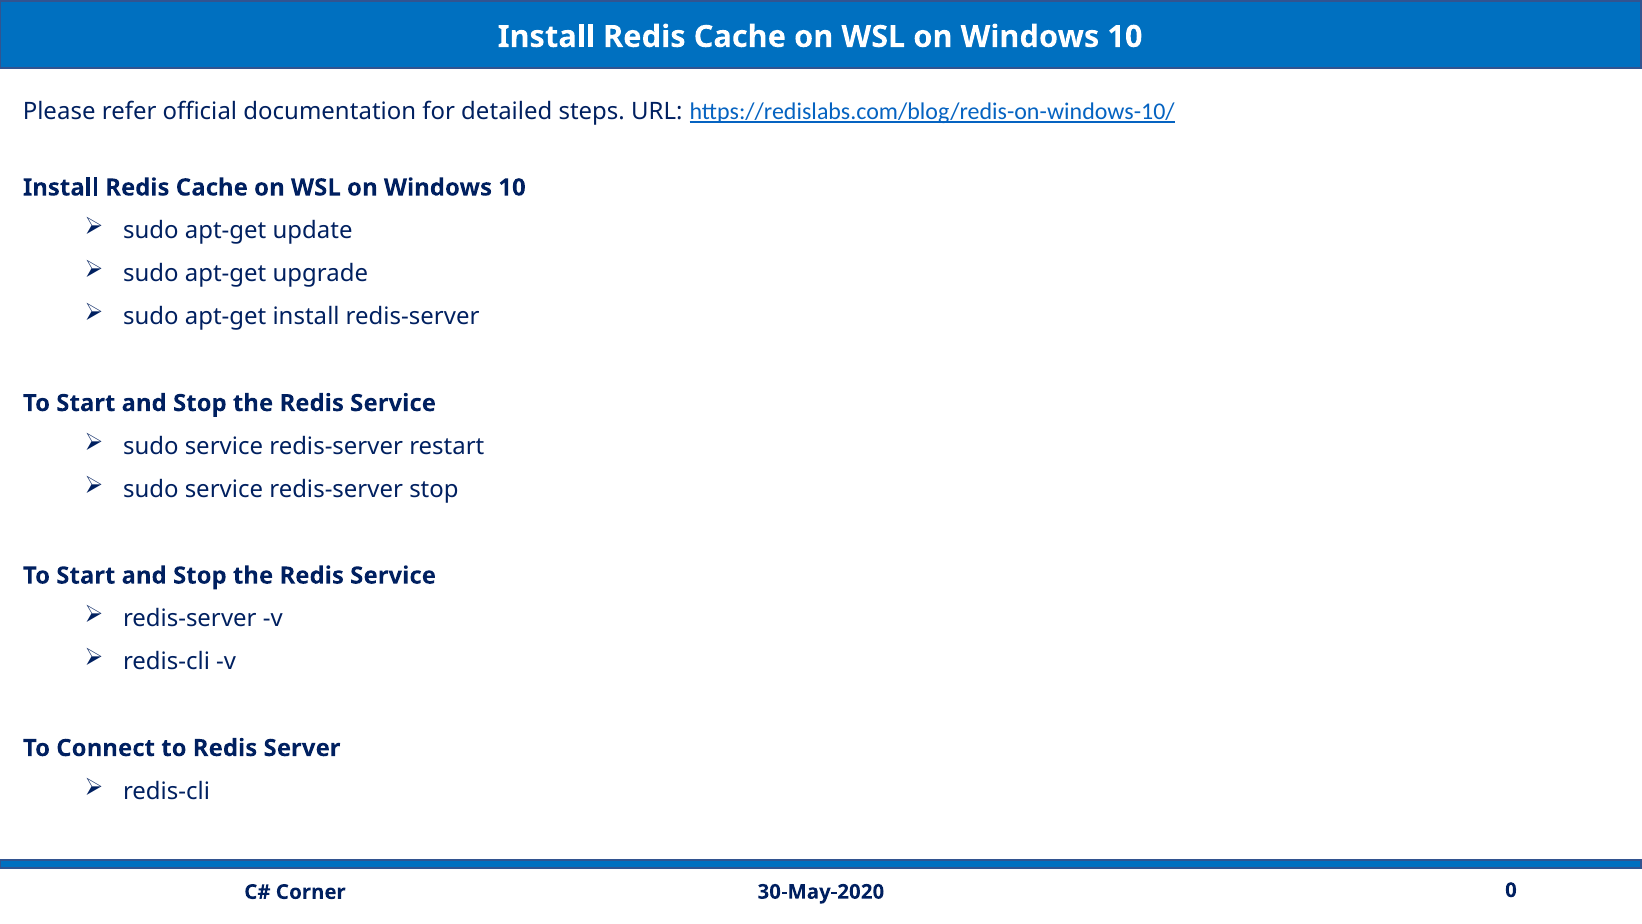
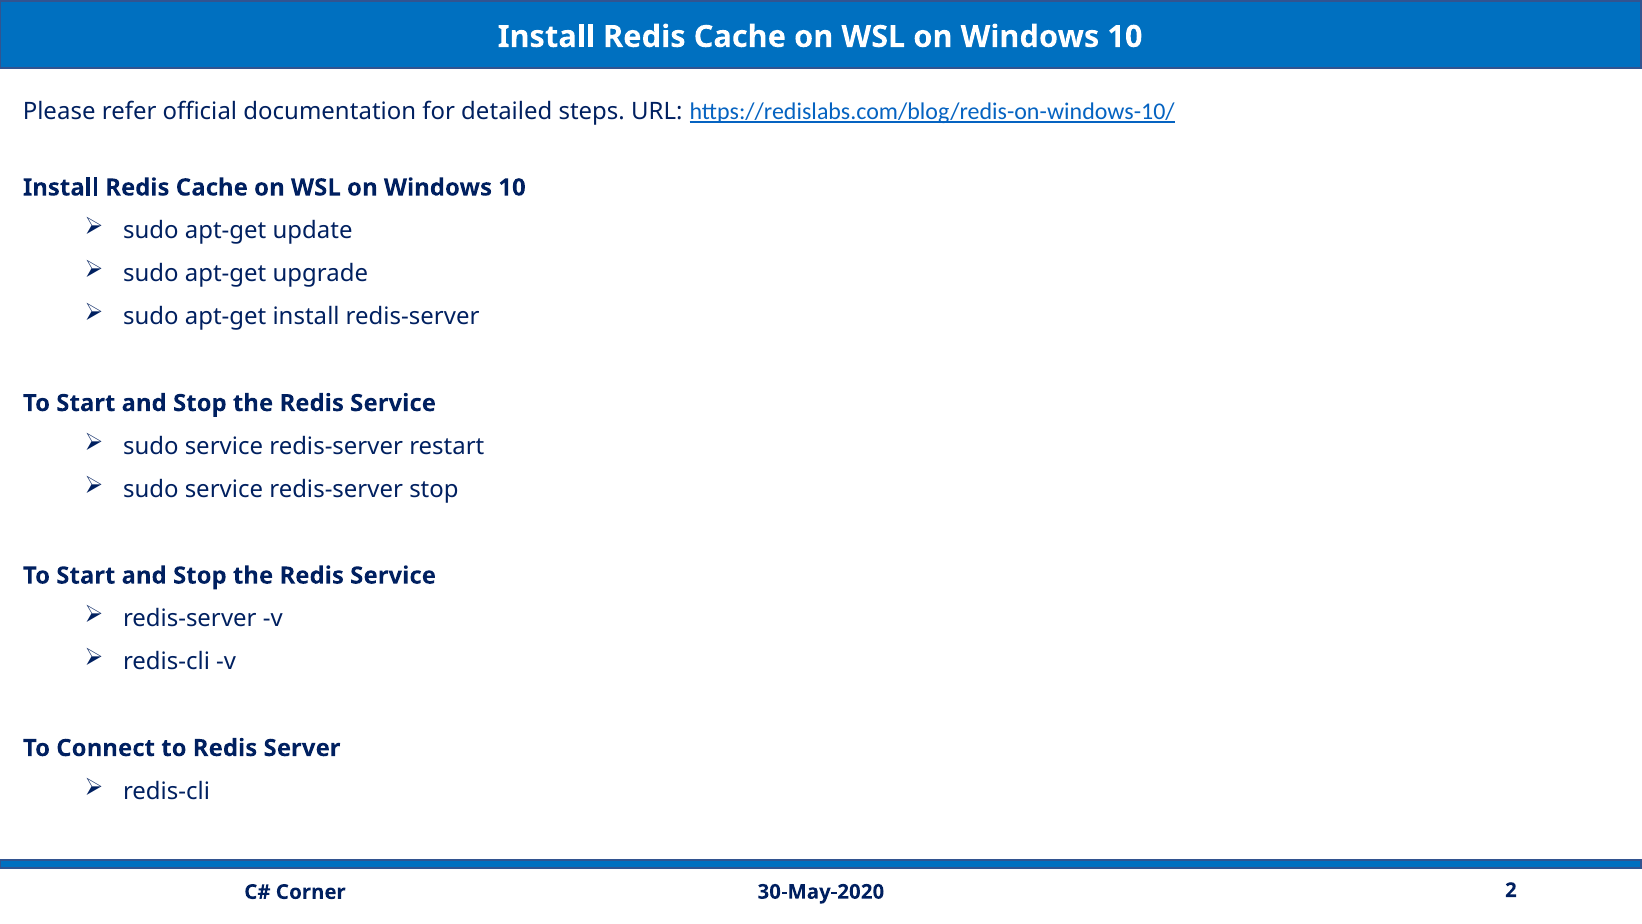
0: 0 -> 2
